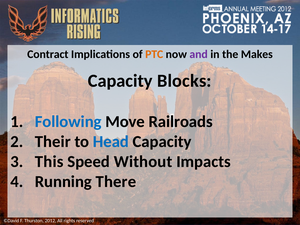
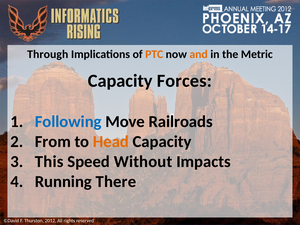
Contract: Contract -> Through
and colour: purple -> orange
Makes: Makes -> Metric
Blocks: Blocks -> Forces
Their: Their -> From
Head colour: blue -> orange
